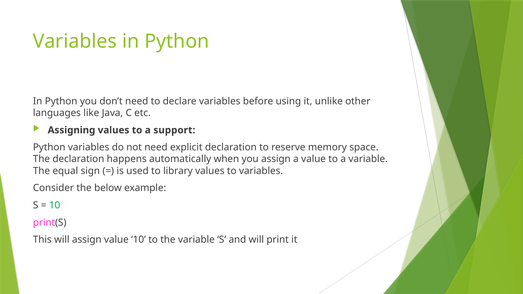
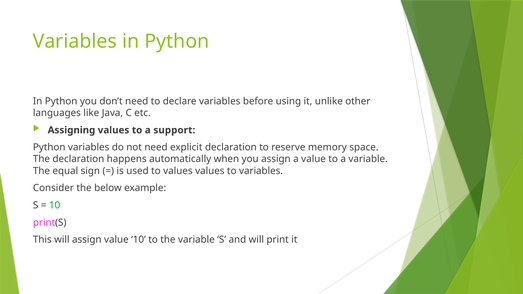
to library: library -> values
